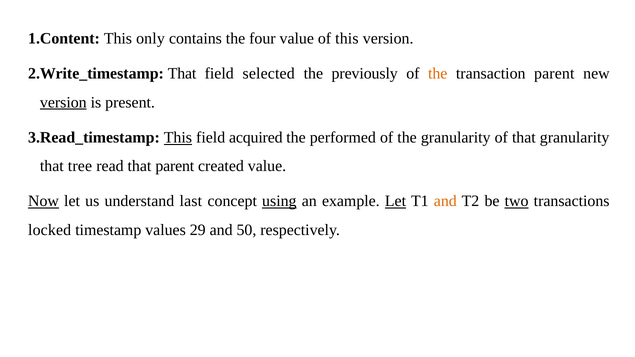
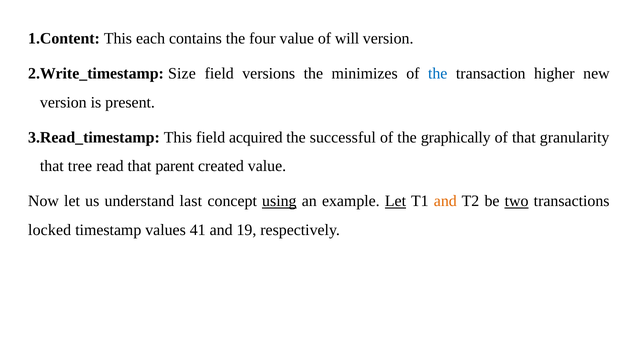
only: only -> each
of this: this -> will
That at (182, 74): That -> Size
selected: selected -> versions
previously: previously -> minimizes
the at (438, 74) colour: orange -> blue
transaction parent: parent -> higher
version at (63, 102) underline: present -> none
This at (178, 138) underline: present -> none
performed: performed -> successful
the granularity: granularity -> graphically
Now underline: present -> none
29: 29 -> 41
50: 50 -> 19
